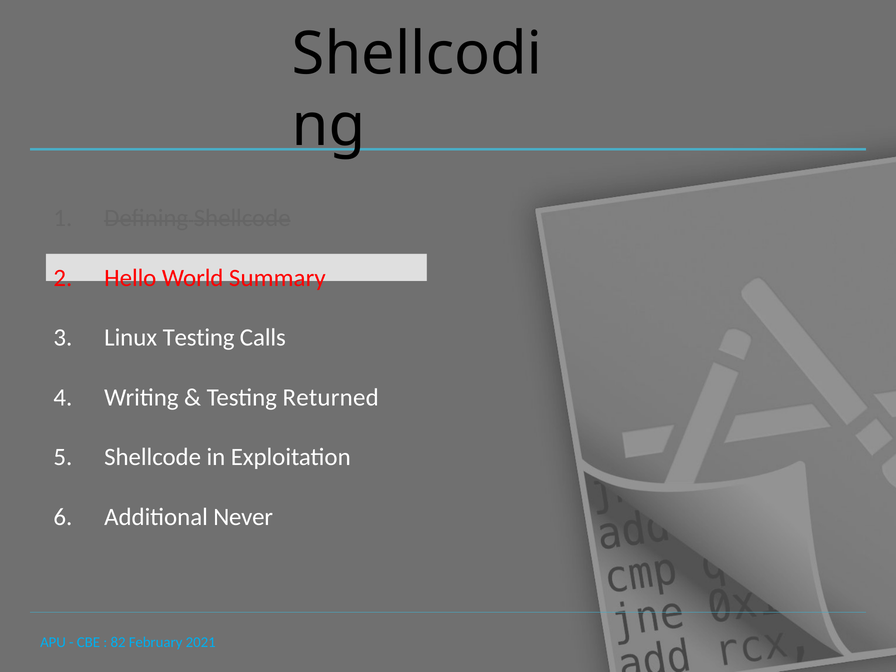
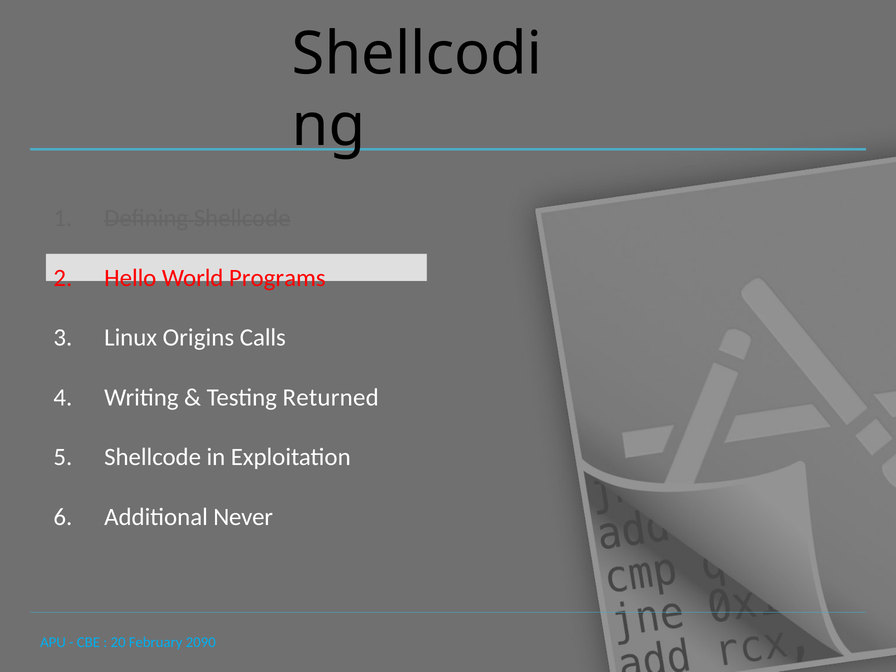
Summary: Summary -> Programs
Linux Testing: Testing -> Origins
82: 82 -> 20
2021: 2021 -> 2090
